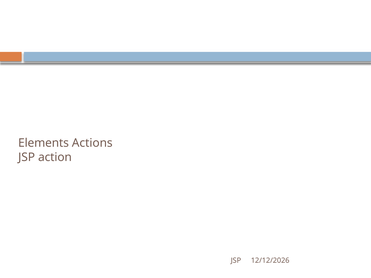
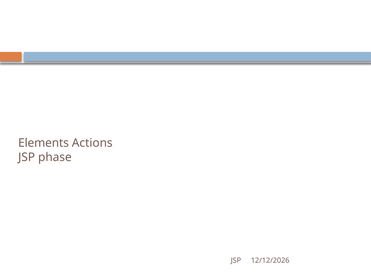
action: action -> phase
